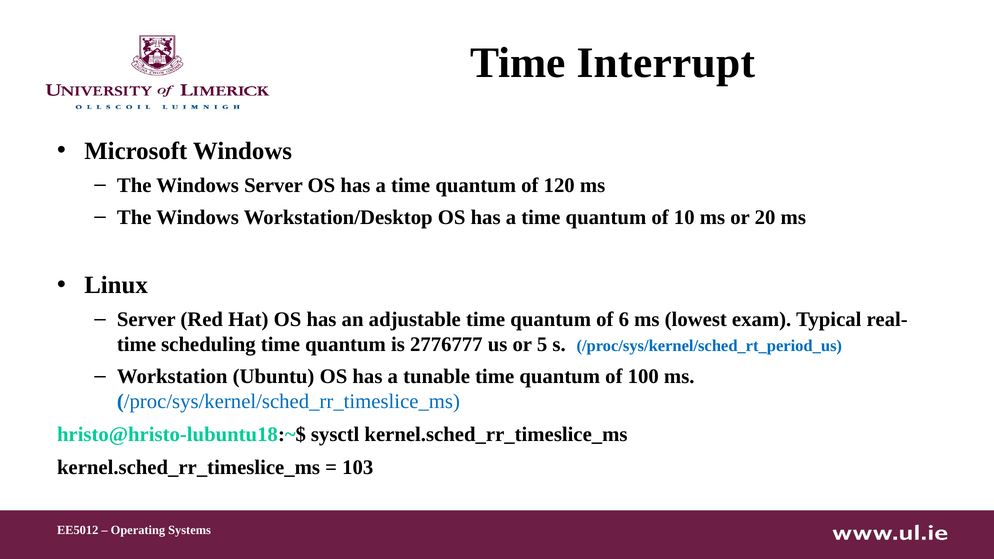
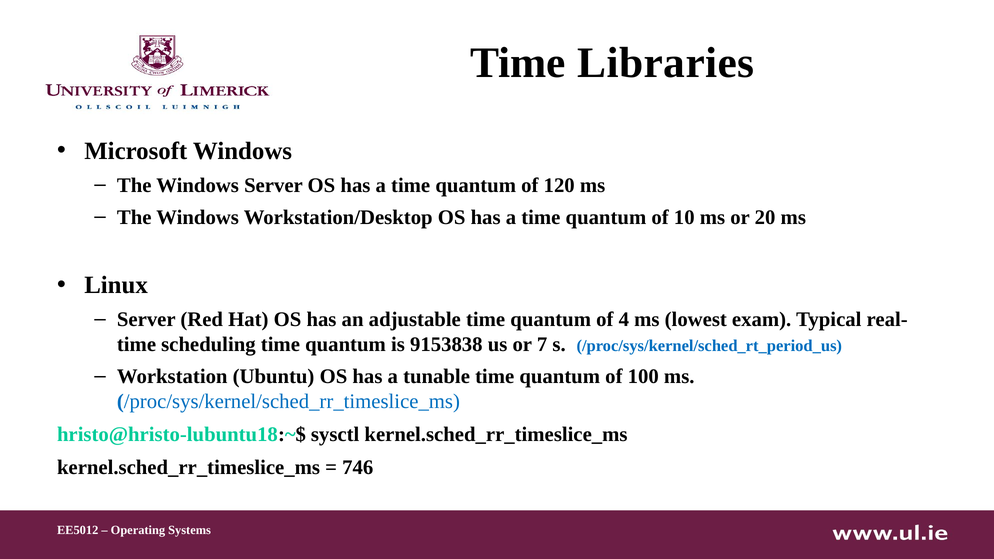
Interrupt: Interrupt -> Libraries
6: 6 -> 4
2776777: 2776777 -> 9153838
5: 5 -> 7
103: 103 -> 746
